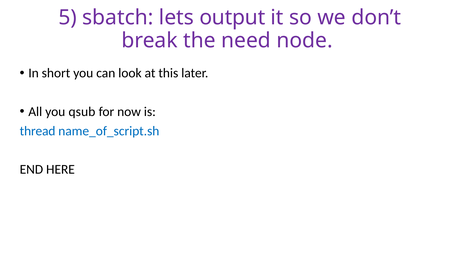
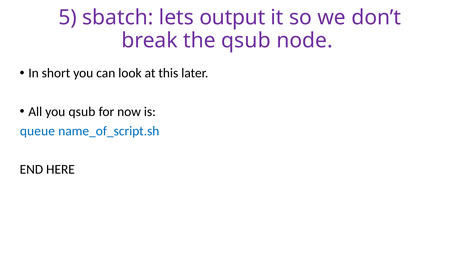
the need: need -> qsub
thread: thread -> queue
